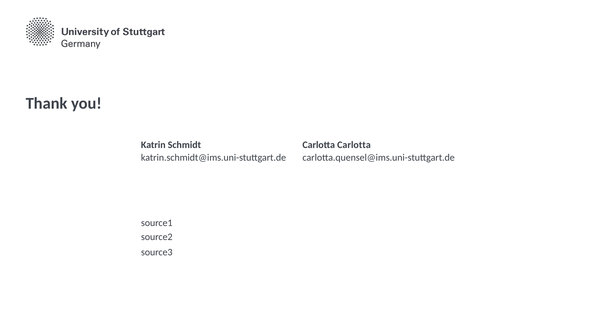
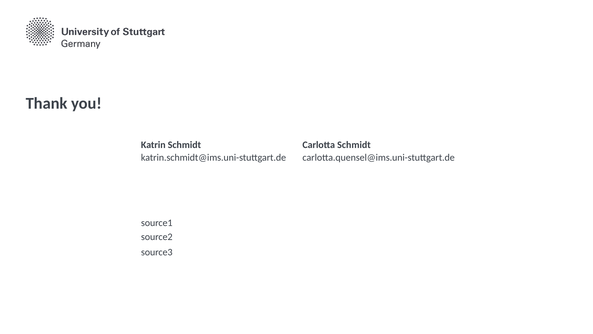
Carlotta Carlotta: Carlotta -> Schmidt
